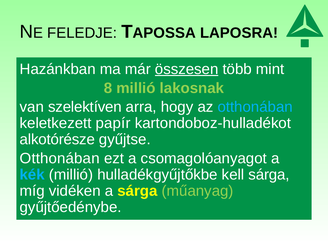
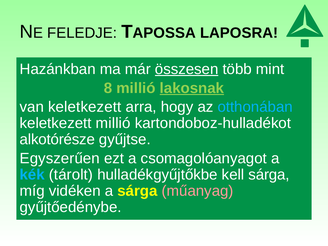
lakosnak underline: none -> present
van szelektíven: szelektíven -> keletkezett
keletkezett papír: papír -> millió
Otthonában at (60, 158): Otthonában -> Egyszerűen
kék millió: millió -> tárolt
műanyag colour: light green -> pink
